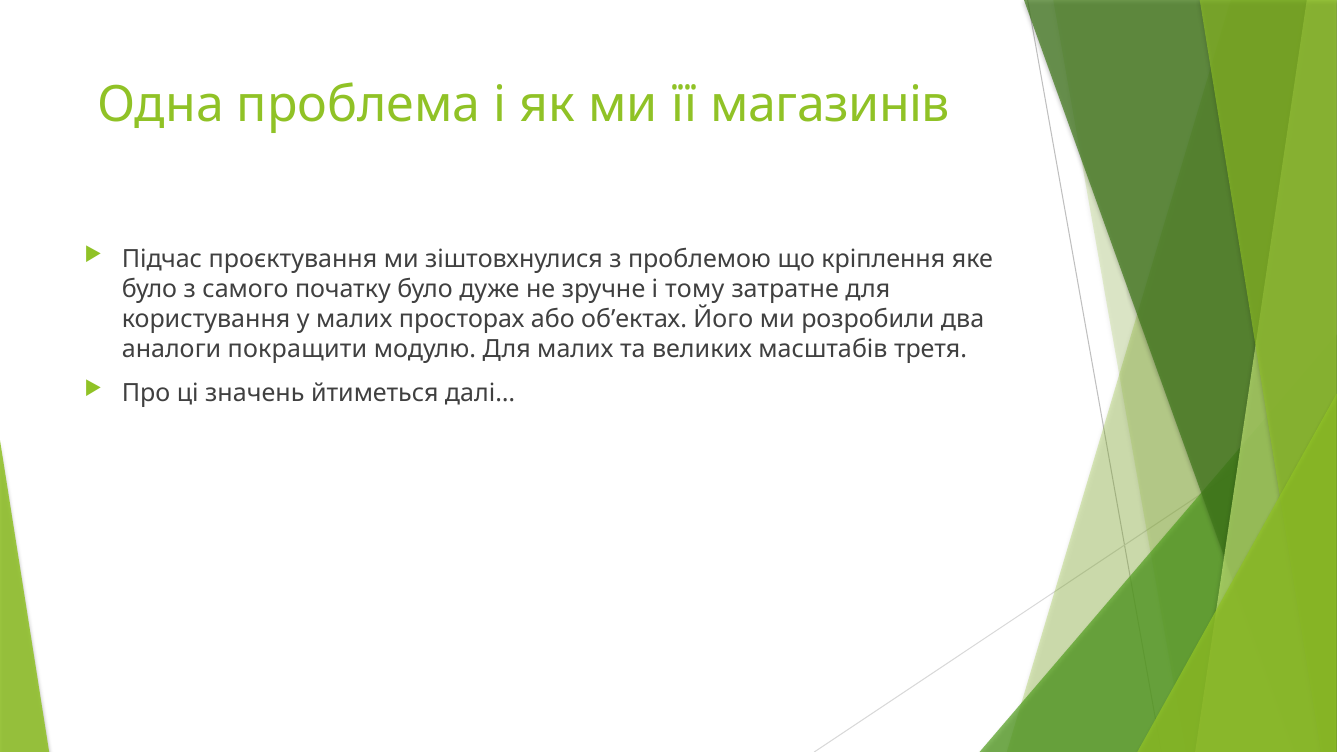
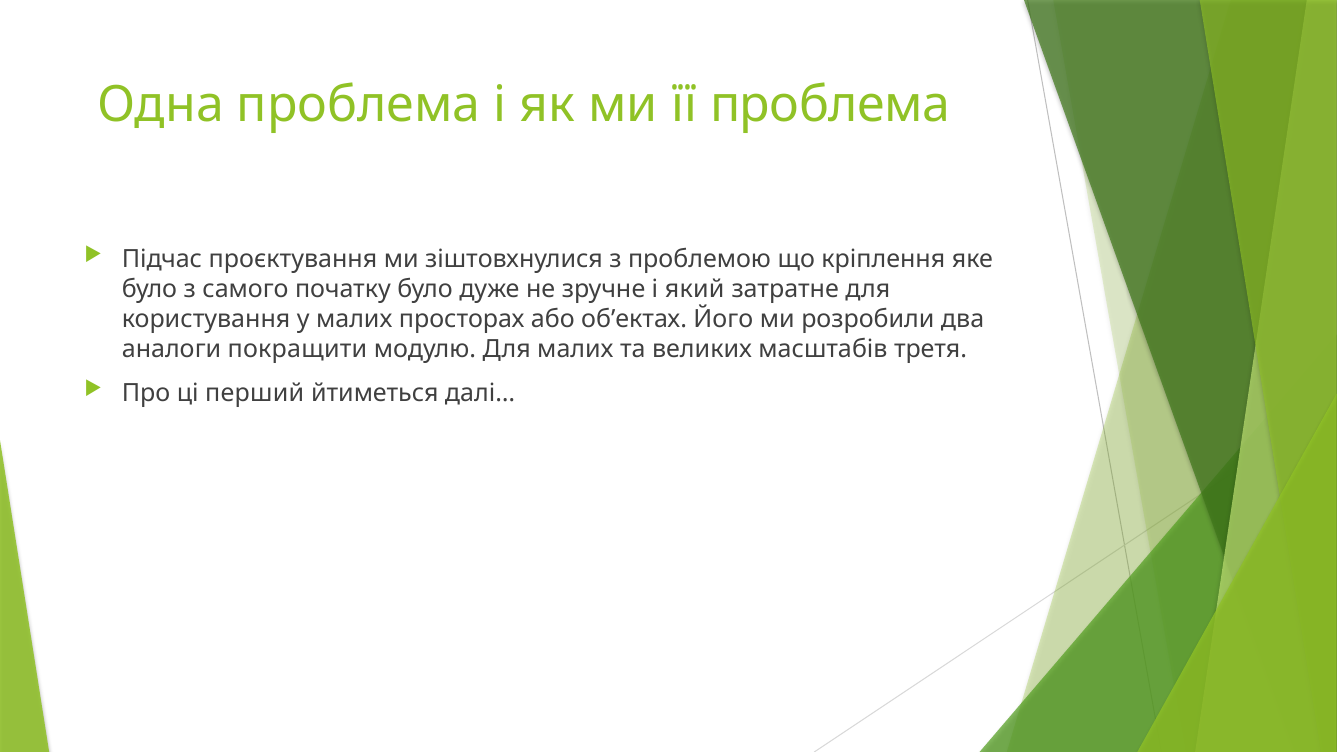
її магазинів: магазинів -> проблема
тому: тому -> який
значень: значень -> перший
